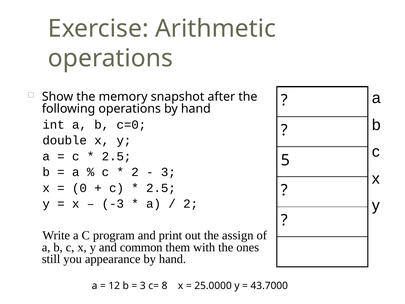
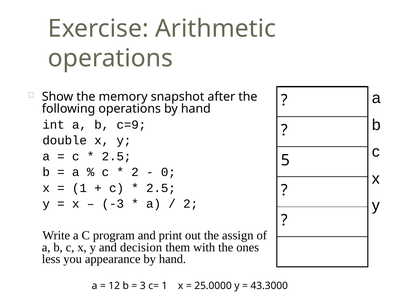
c=0: c=0 -> c=9
3 at (168, 172): 3 -> 0
0 at (79, 188): 0 -> 1
common: common -> decision
still: still -> less
c= 8: 8 -> 1
43.7000: 43.7000 -> 43.3000
